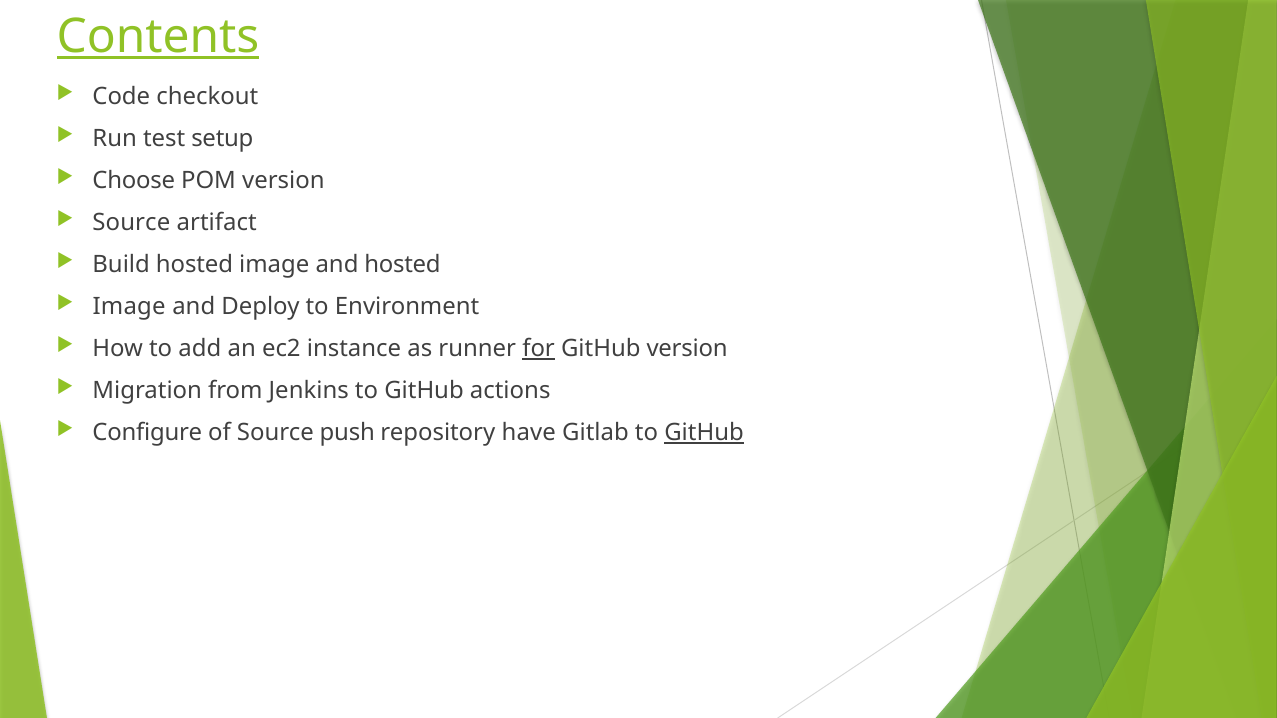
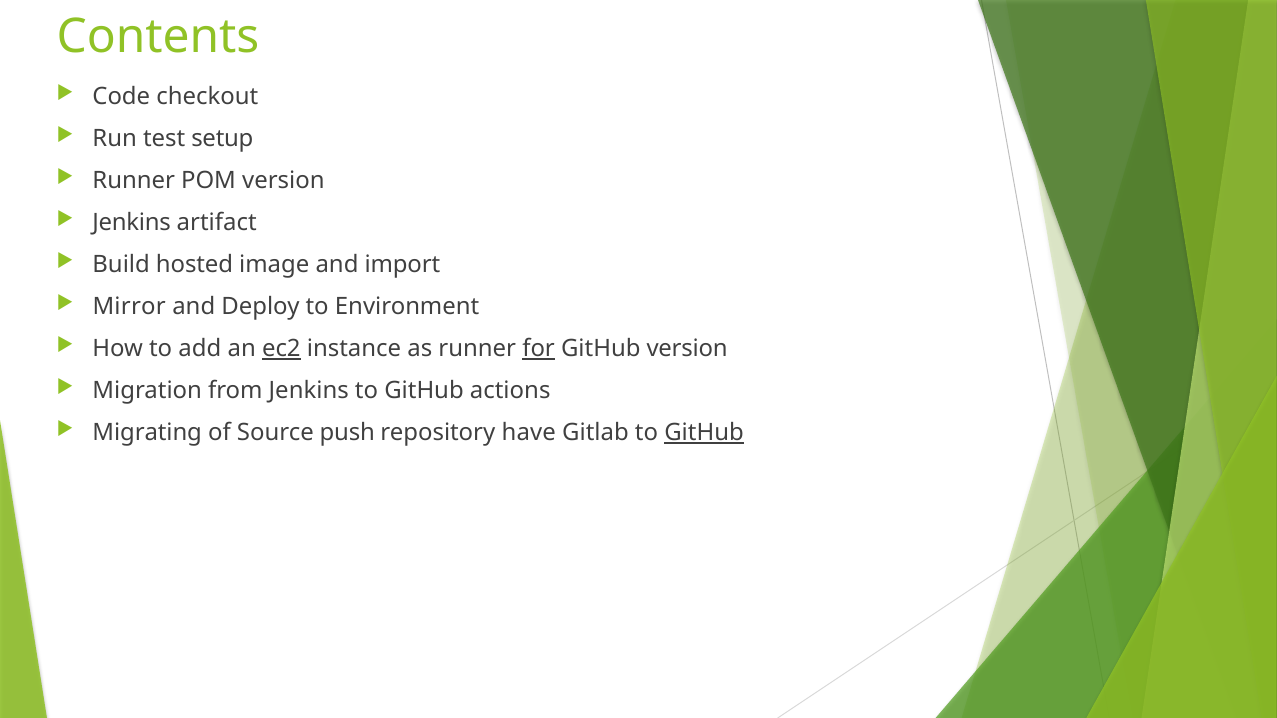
Contents underline: present -> none
Choose at (134, 181): Choose -> Runner
Source at (131, 223): Source -> Jenkins
and hosted: hosted -> import
Image at (129, 307): Image -> Mirror
ec2 underline: none -> present
Configure: Configure -> Migrating
